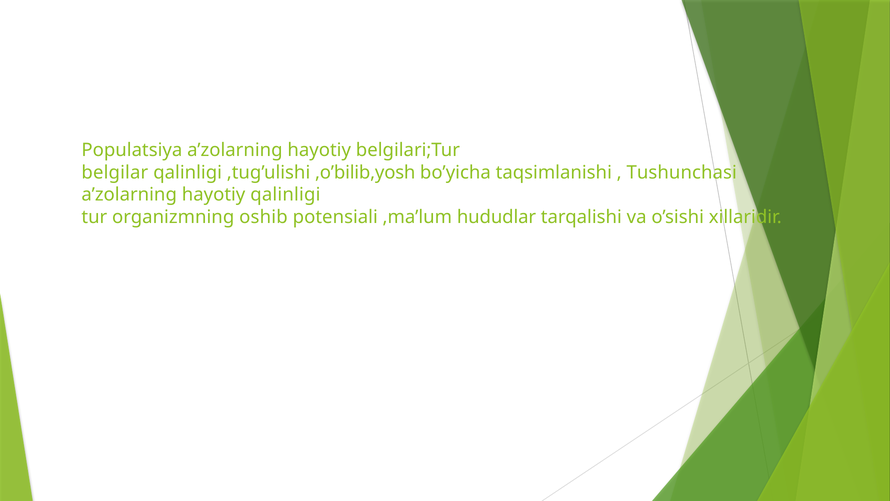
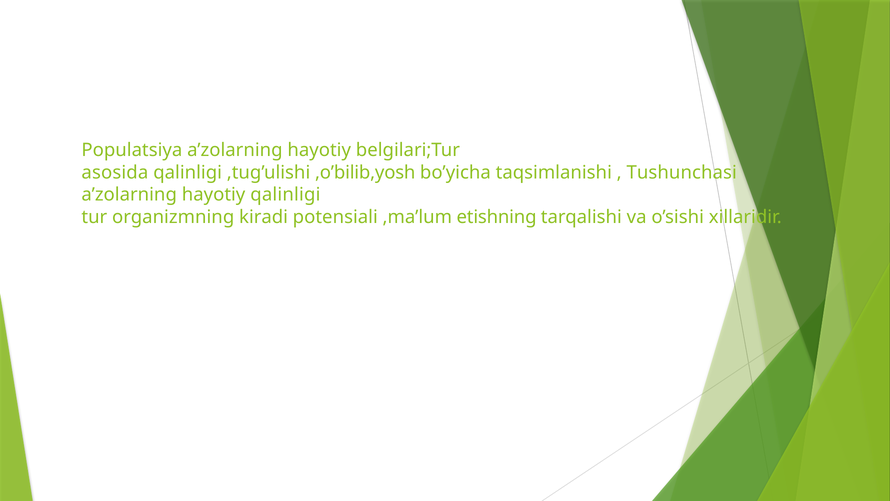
belgilar: belgilar -> asosida
oshib: oshib -> kiradi
hududlar: hududlar -> etishning
